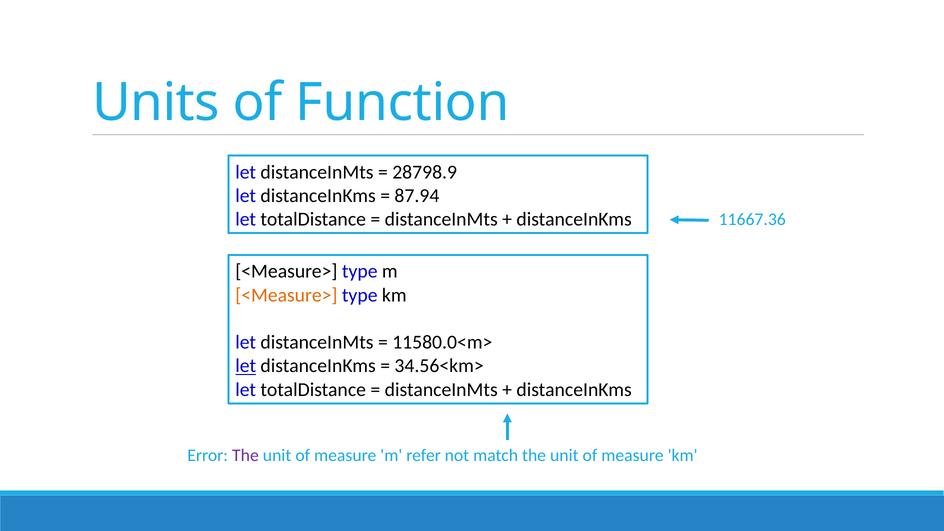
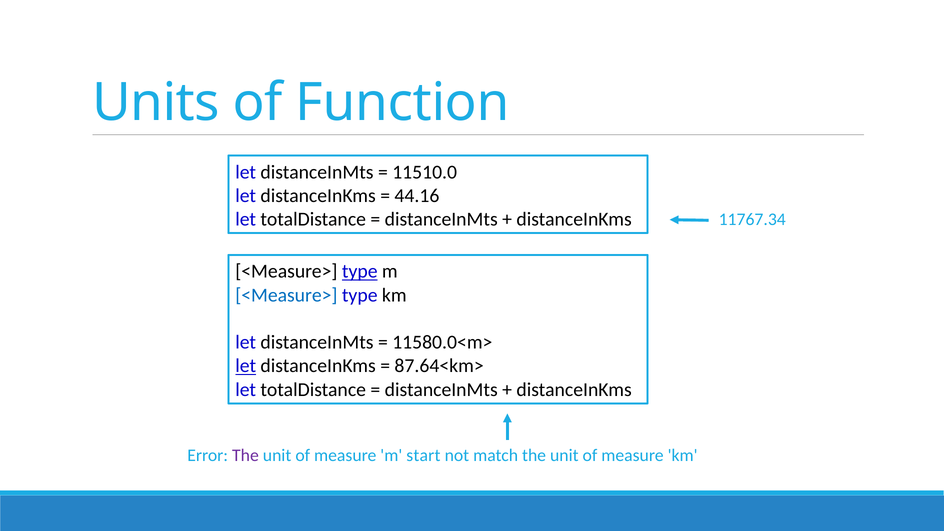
28798.9: 28798.9 -> 11510.0
87.94: 87.94 -> 44.16
11667.36: 11667.36 -> 11767.34
type at (360, 271) underline: none -> present
<Measure> at (286, 295) colour: orange -> blue
34.56<km>: 34.56<km> -> 87.64<km>
refer: refer -> start
